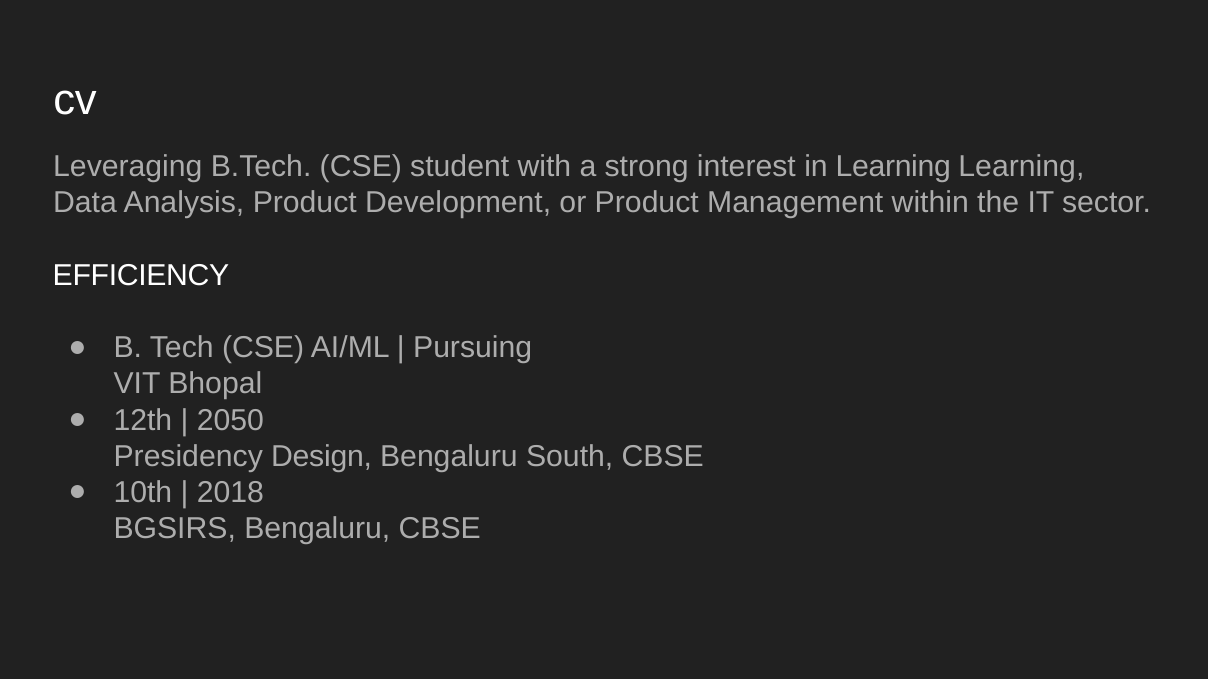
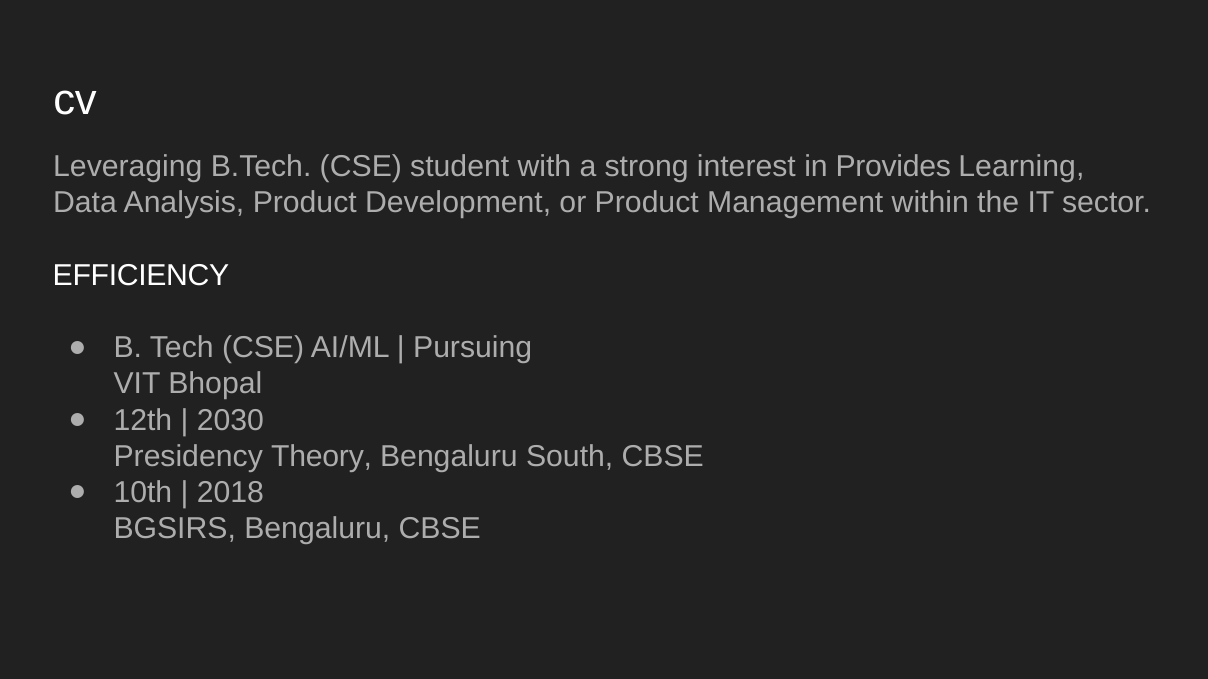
in Learning: Learning -> Provides
2050: 2050 -> 2030
Design: Design -> Theory
